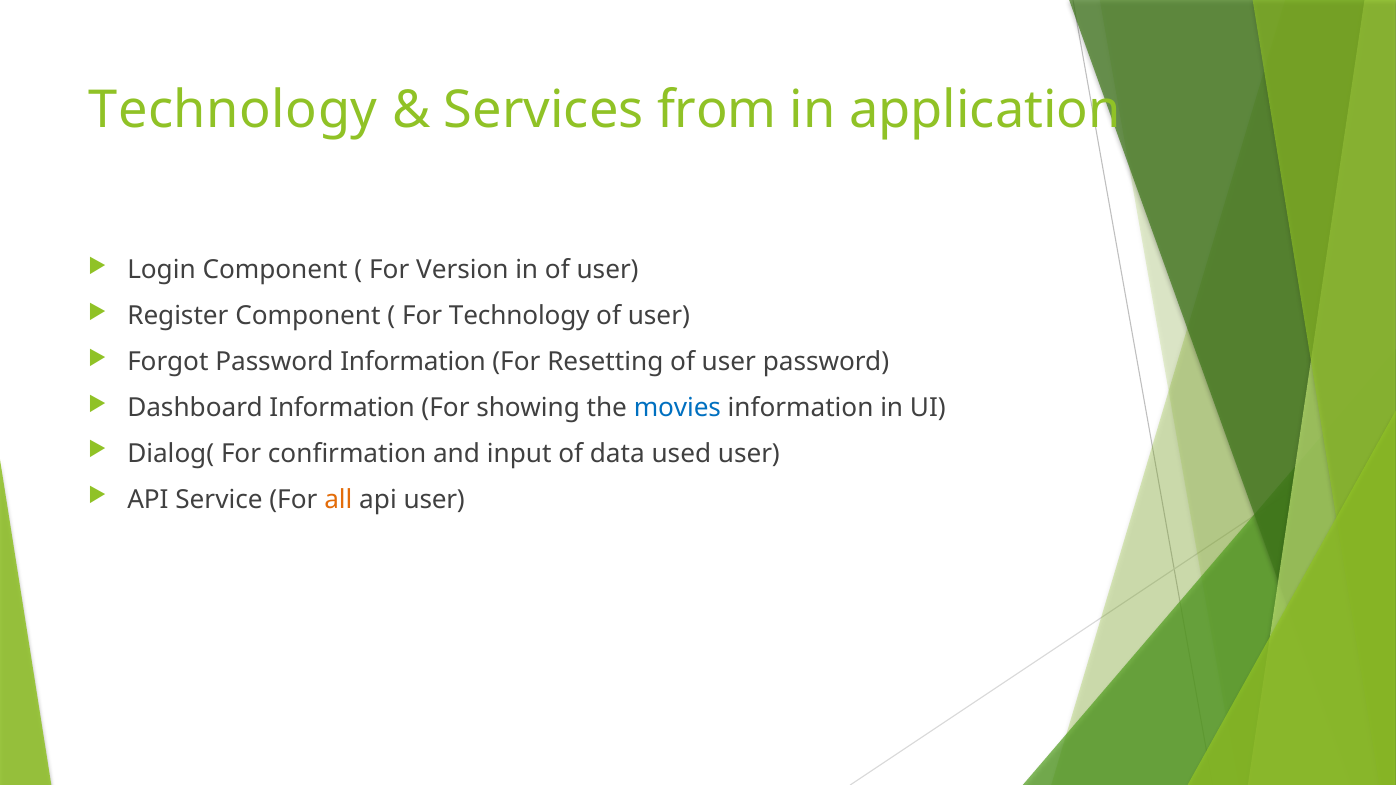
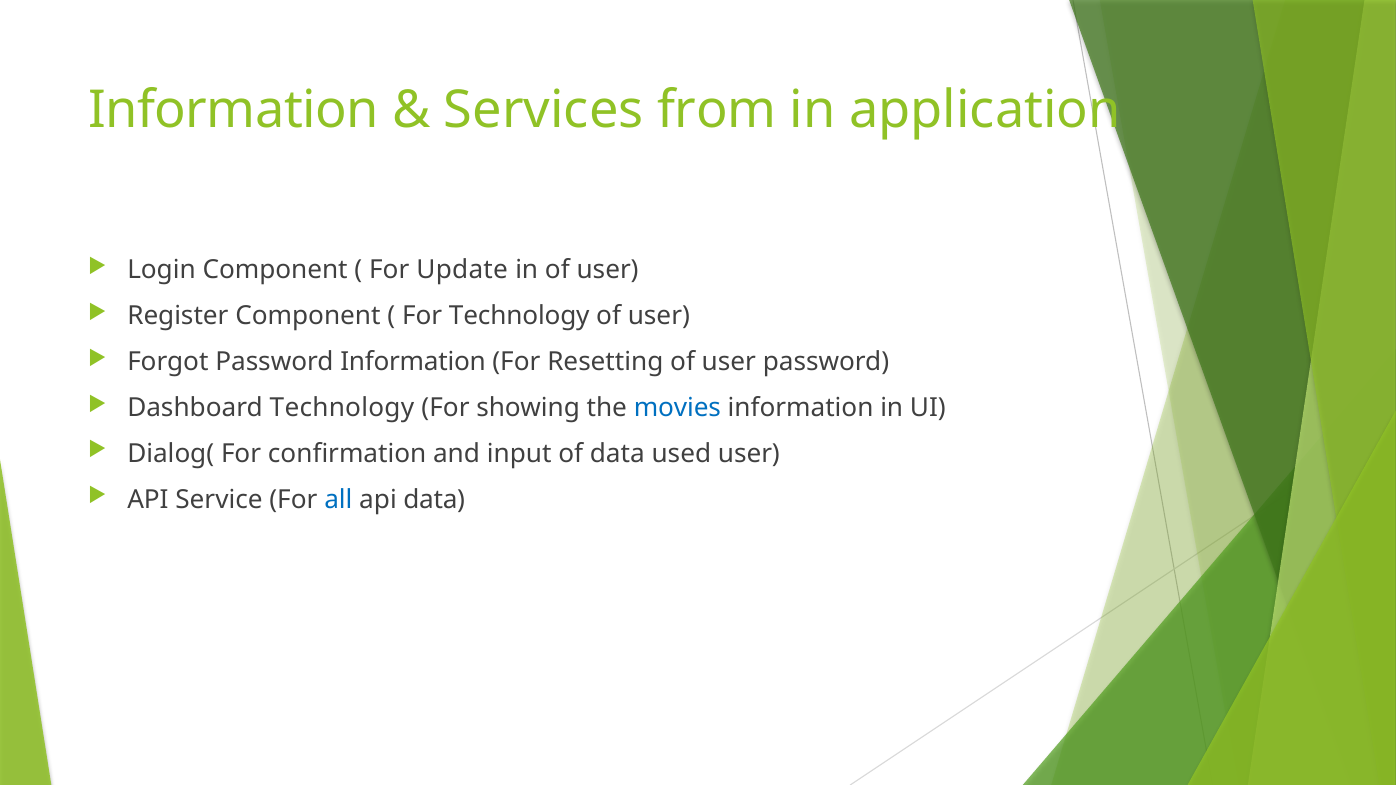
Technology at (233, 110): Technology -> Information
Version: Version -> Update
Dashboard Information: Information -> Technology
all colour: orange -> blue
api user: user -> data
